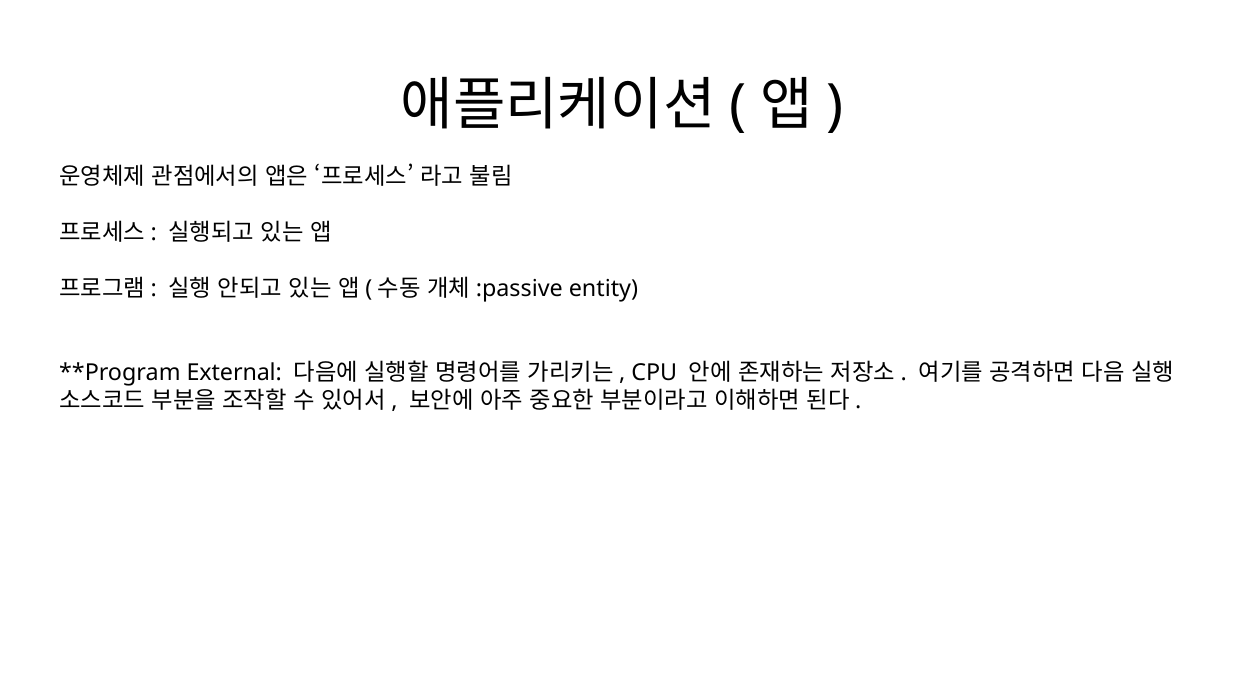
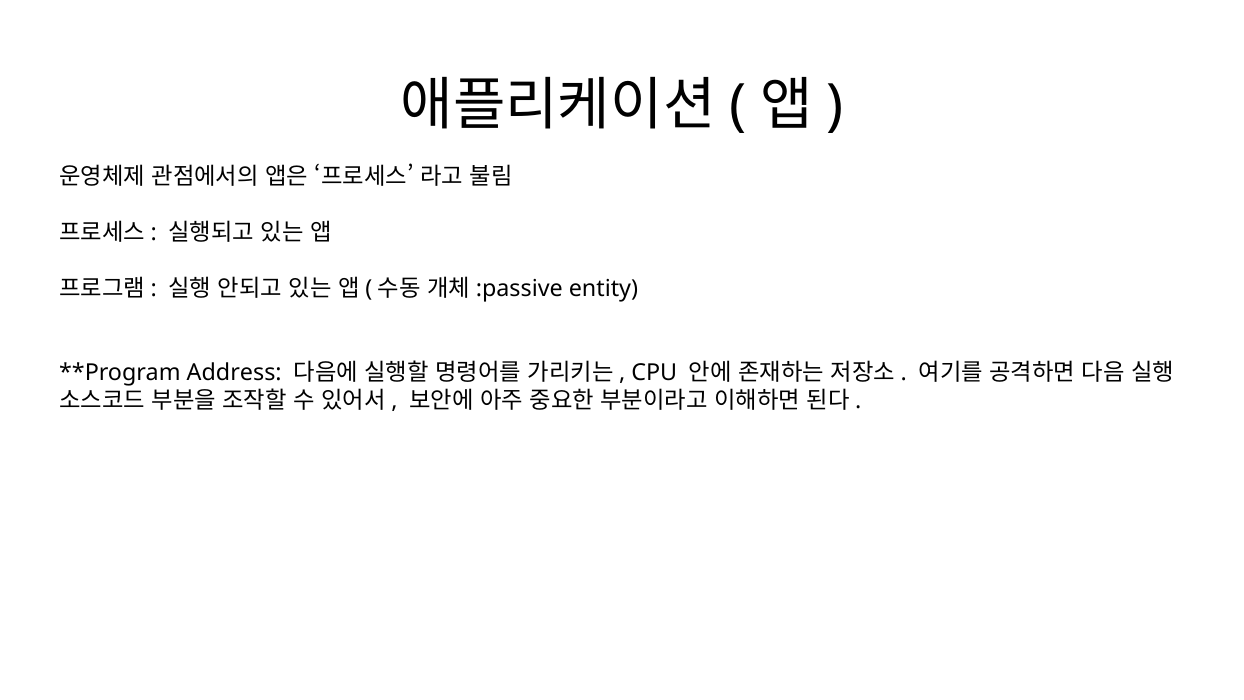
External: External -> Address
